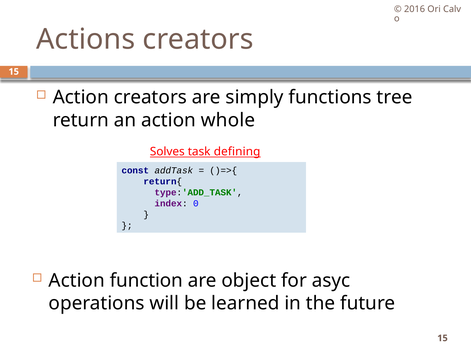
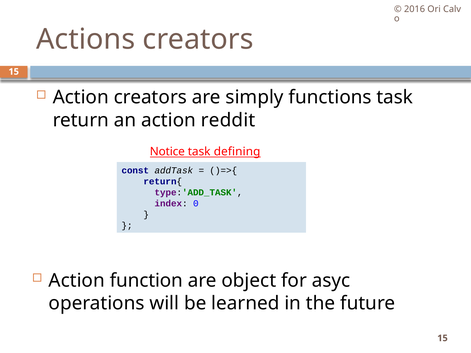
functions tree: tree -> task
whole: whole -> reddit
Solves: Solves -> Notice
